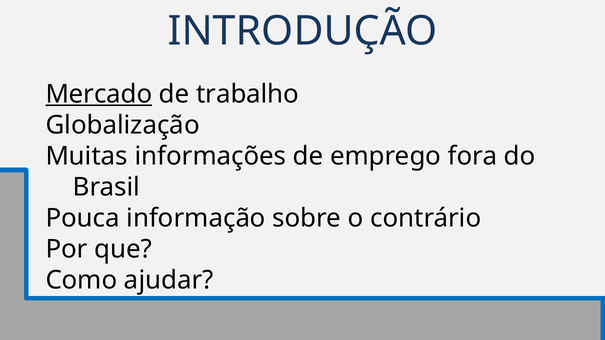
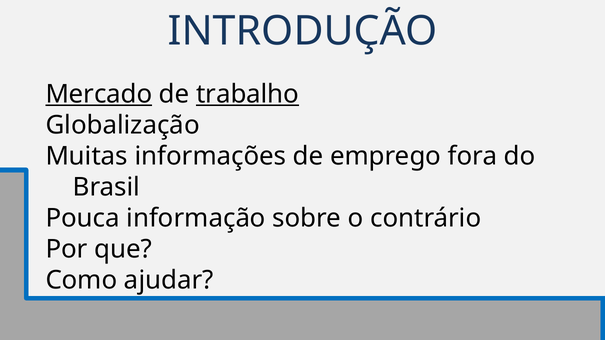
trabalho underline: none -> present
